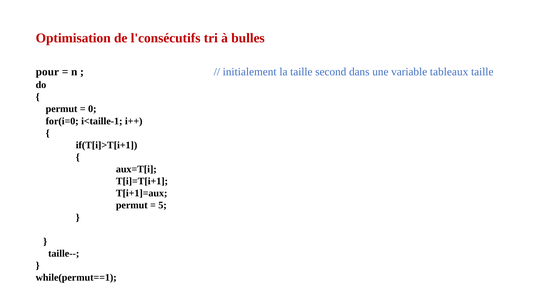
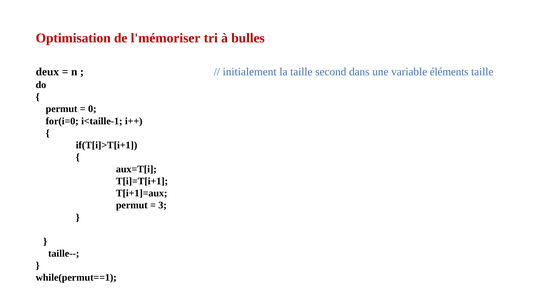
l'consécutifs: l'consécutifs -> l'mémoriser
pour: pour -> deux
tableaux: tableaux -> éléments
5: 5 -> 3
